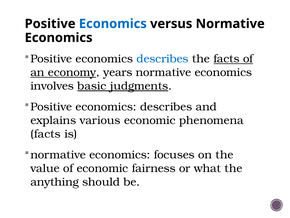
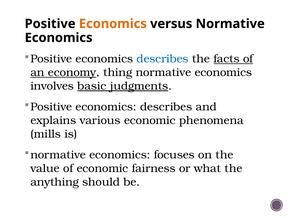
Economics at (113, 24) colour: blue -> orange
years: years -> thing
facts at (46, 134): facts -> mills
